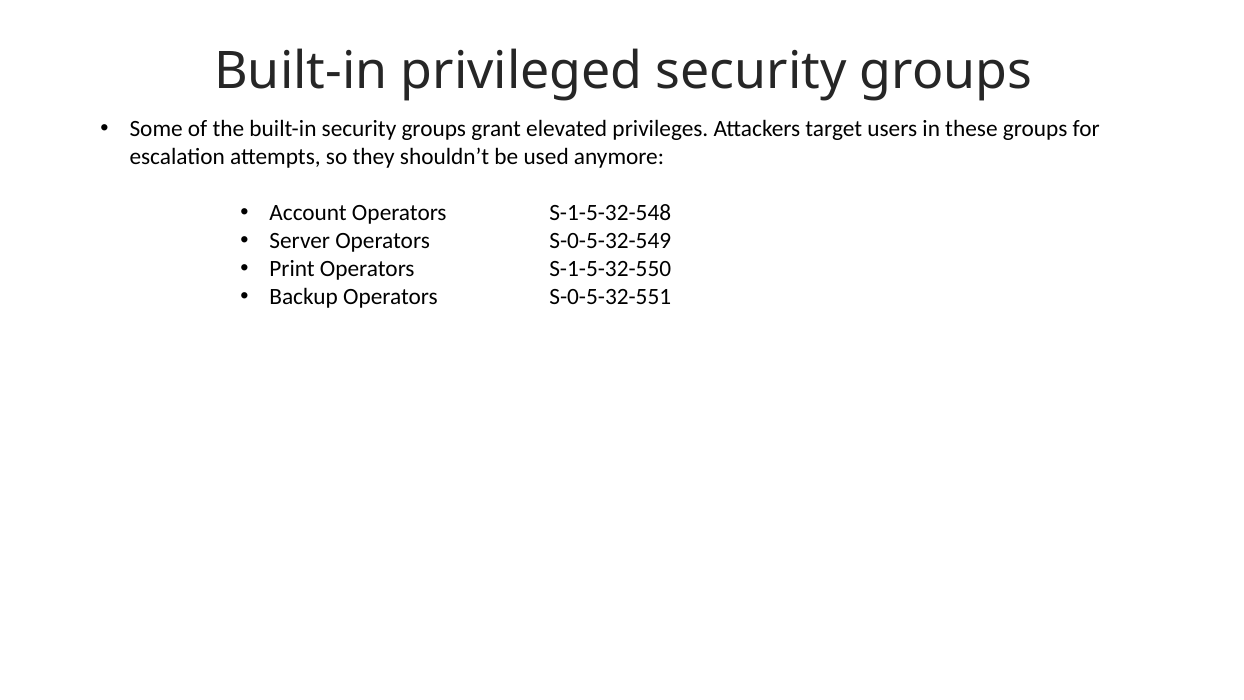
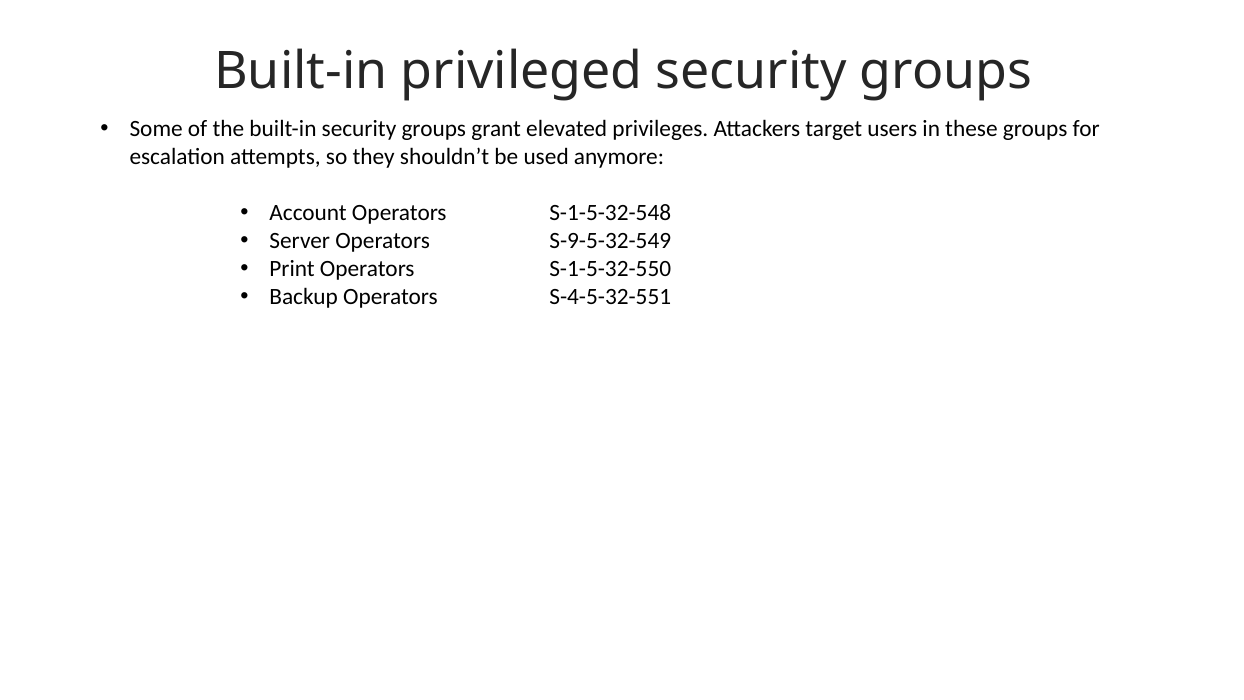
S-0-5-32-549: S-0-5-32-549 -> S-9-5-32-549
S-0-5-32-551: S-0-5-32-551 -> S-4-5-32-551
